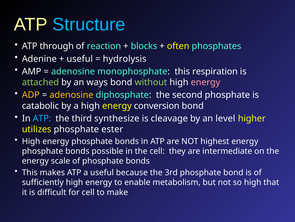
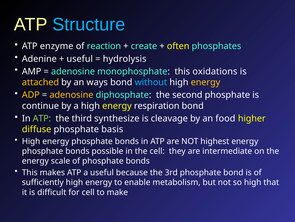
through: through -> enzyme
blocks: blocks -> create
respiration: respiration -> oxidations
attached colour: light green -> yellow
without colour: light green -> light blue
energy at (206, 82) colour: pink -> yellow
catabolic: catabolic -> continue
conversion: conversion -> respiration
ATP at (42, 118) colour: light blue -> light green
level: level -> food
utilizes: utilizes -> diffuse
ester: ester -> basis
